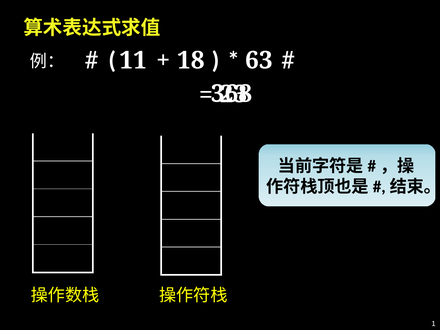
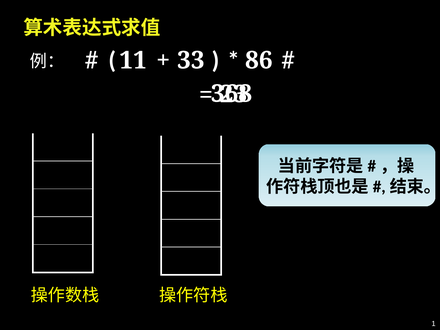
18: 18 -> 33
63: 63 -> 86
